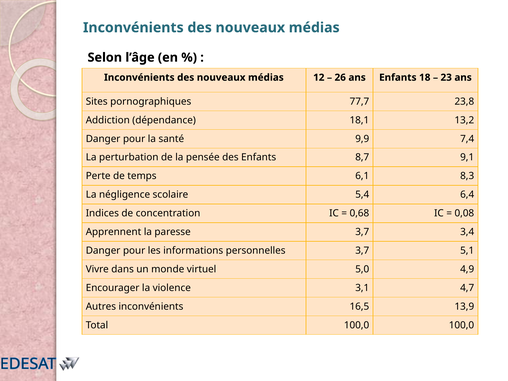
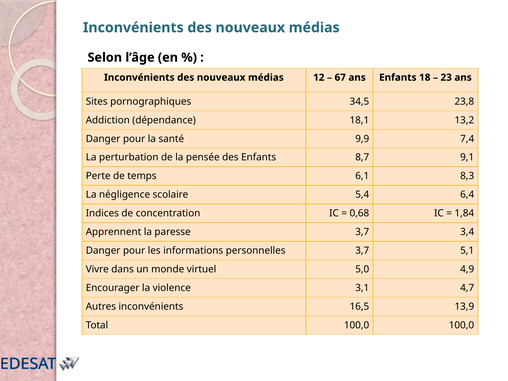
26: 26 -> 67
77,7: 77,7 -> 34,5
0,08: 0,08 -> 1,84
